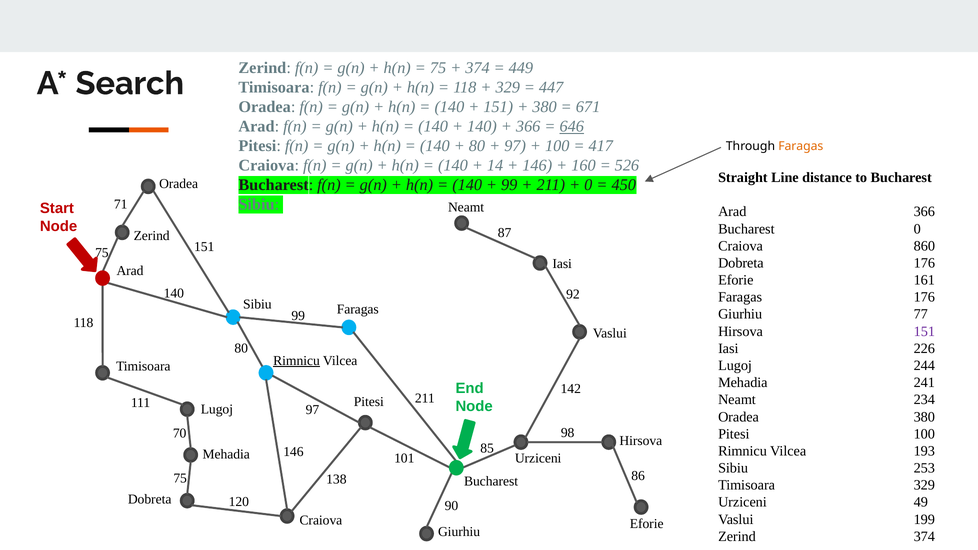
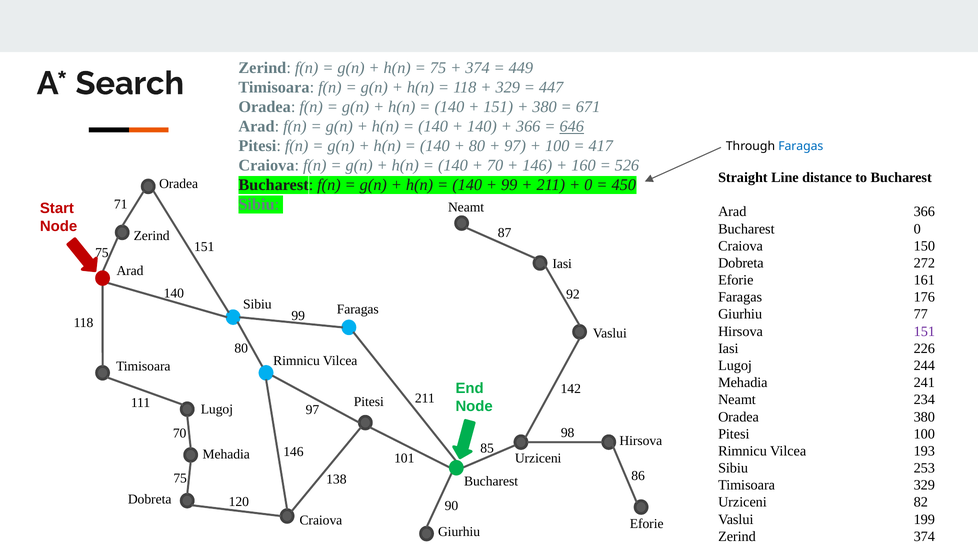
Faragas at (801, 146) colour: orange -> blue
14 at (495, 166): 14 -> 70
860: 860 -> 150
Dobreta 176: 176 -> 272
Rimnicu at (297, 361) underline: present -> none
49: 49 -> 82
